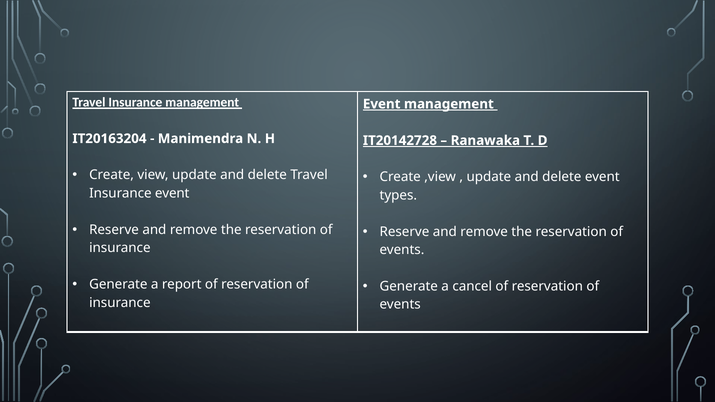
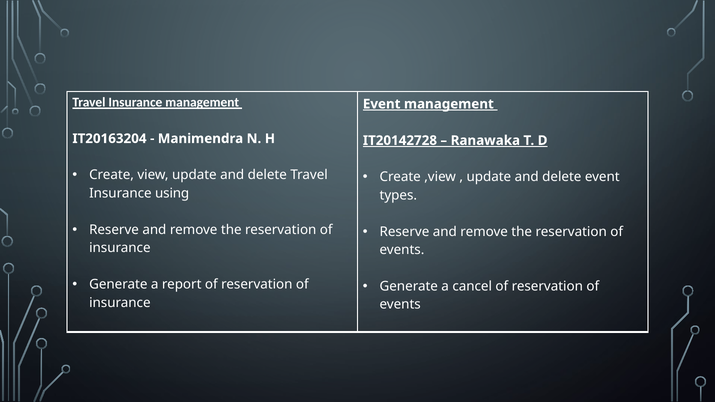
event at (172, 193): event -> using
